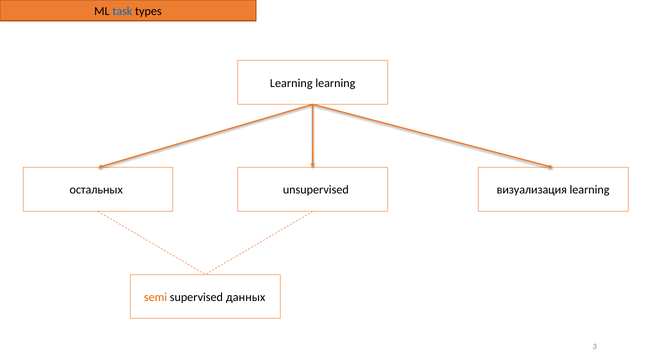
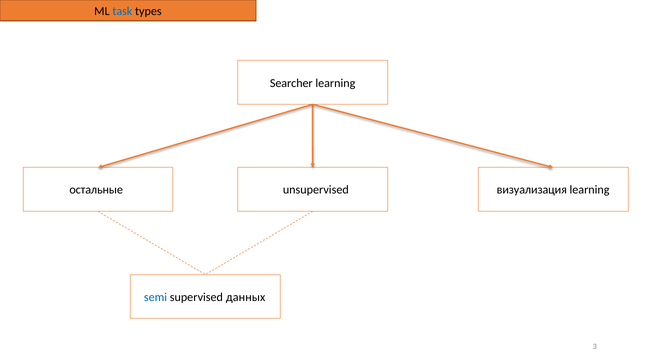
Learning at (291, 83): Learning -> Searcher
остальных: остальных -> остальные
semi colour: orange -> blue
